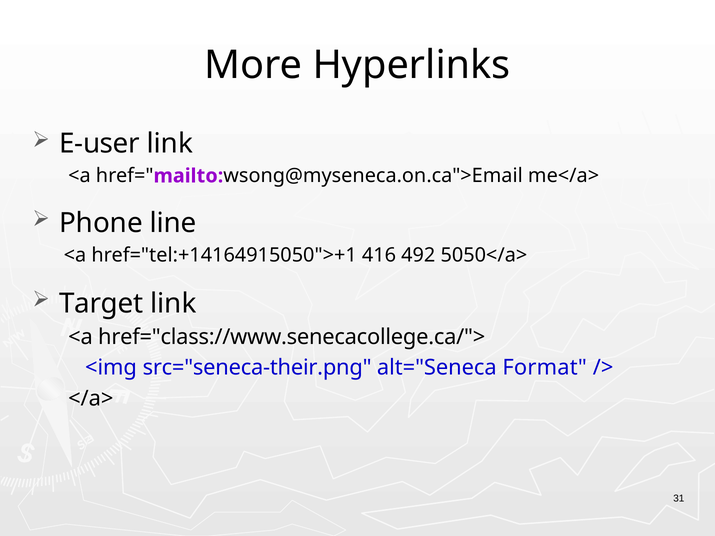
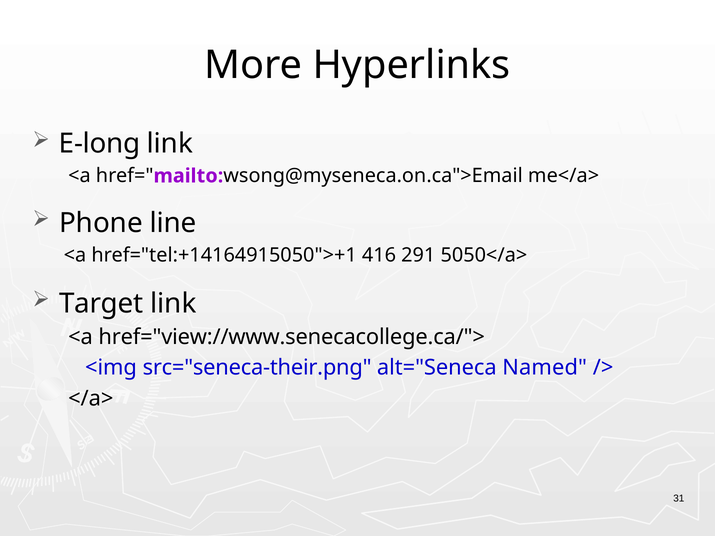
E-user: E-user -> E-long
492: 492 -> 291
href="class://www.senecacollege.ca/">: href="class://www.senecacollege.ca/"> -> href="view://www.senecacollege.ca/">
Format: Format -> Named
